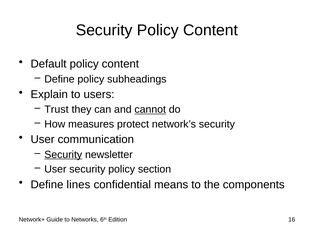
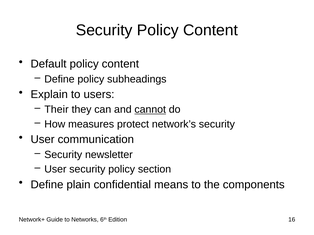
Trust: Trust -> Their
Security at (63, 155) underline: present -> none
lines: lines -> plain
